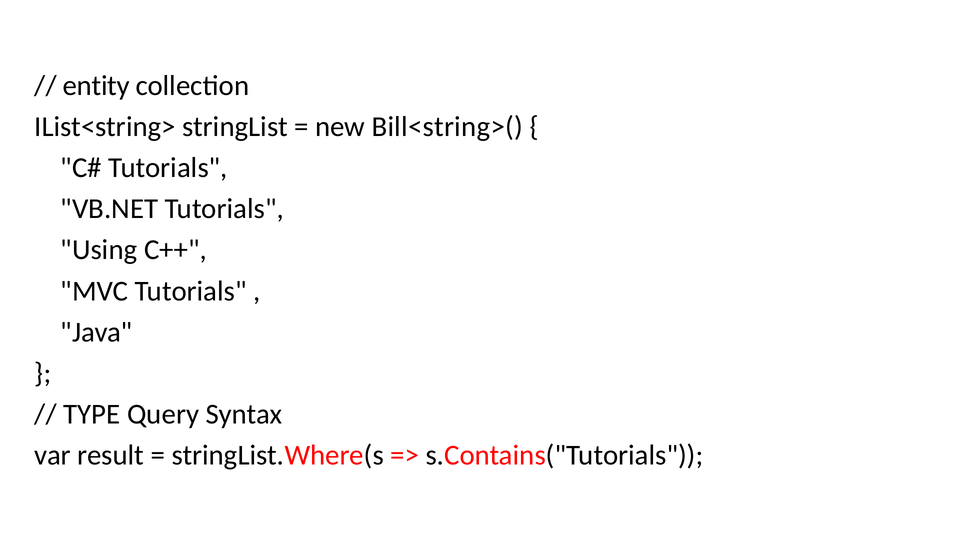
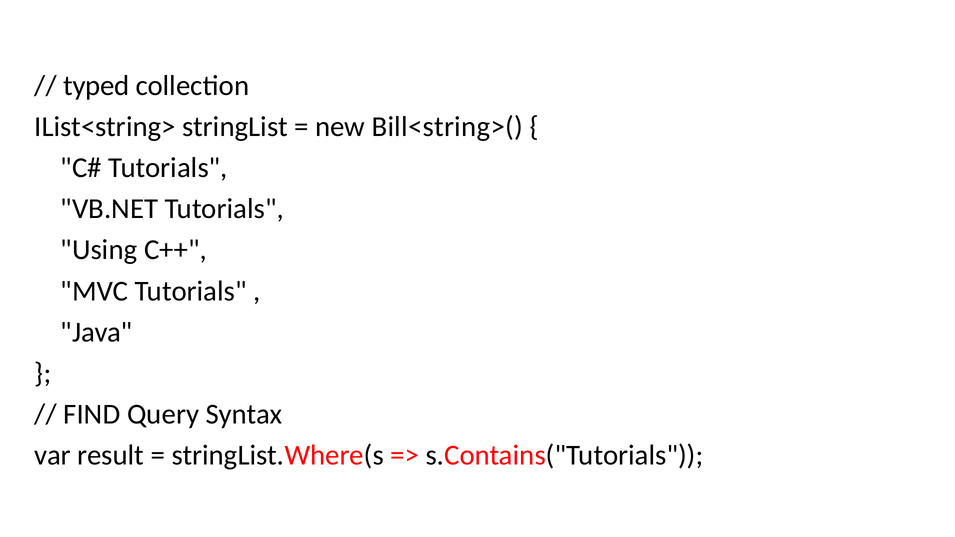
entity: entity -> typed
TYPE: TYPE -> FIND
